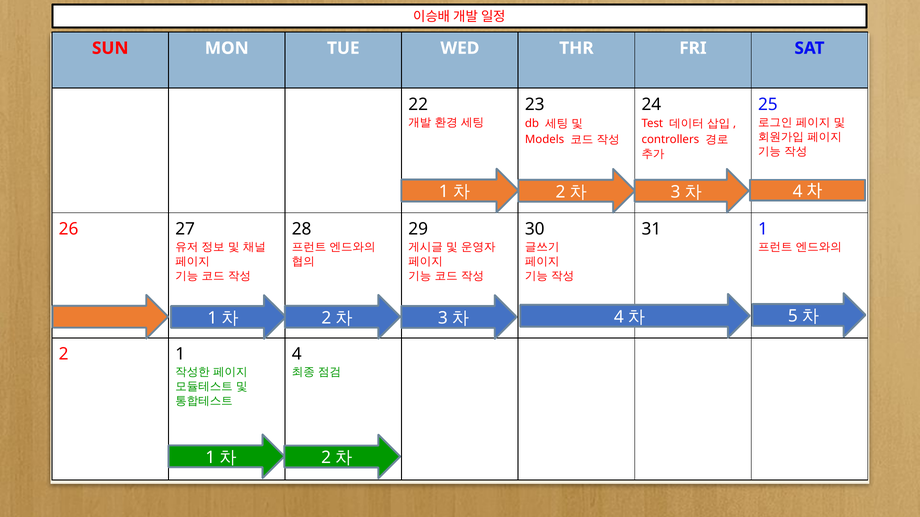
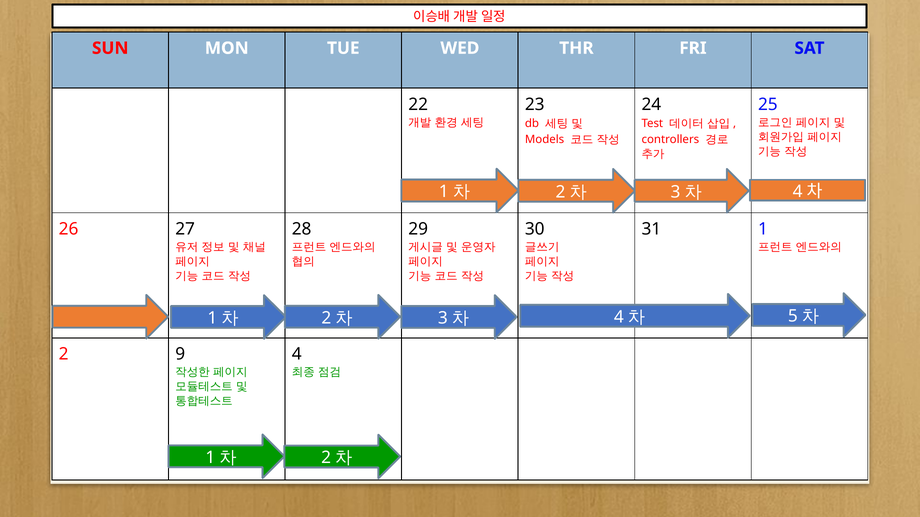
2 1: 1 -> 9
